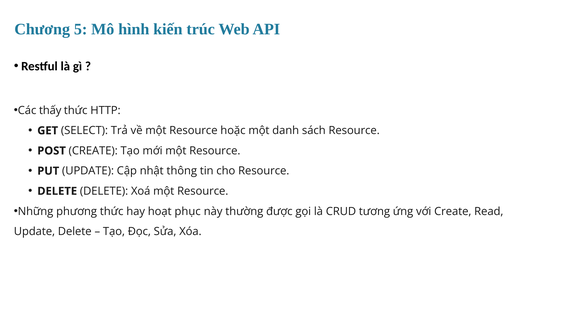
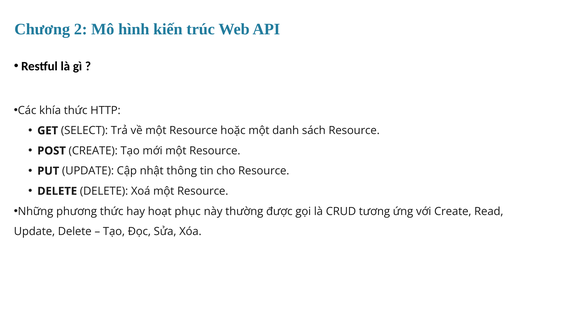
5: 5 -> 2
thấy: thấy -> khía
